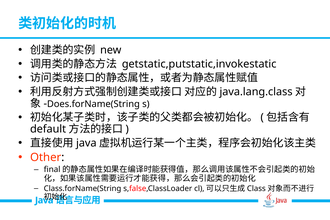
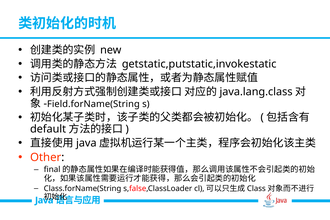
Does.forName(String: Does.forName(String -> Field.forName(String
